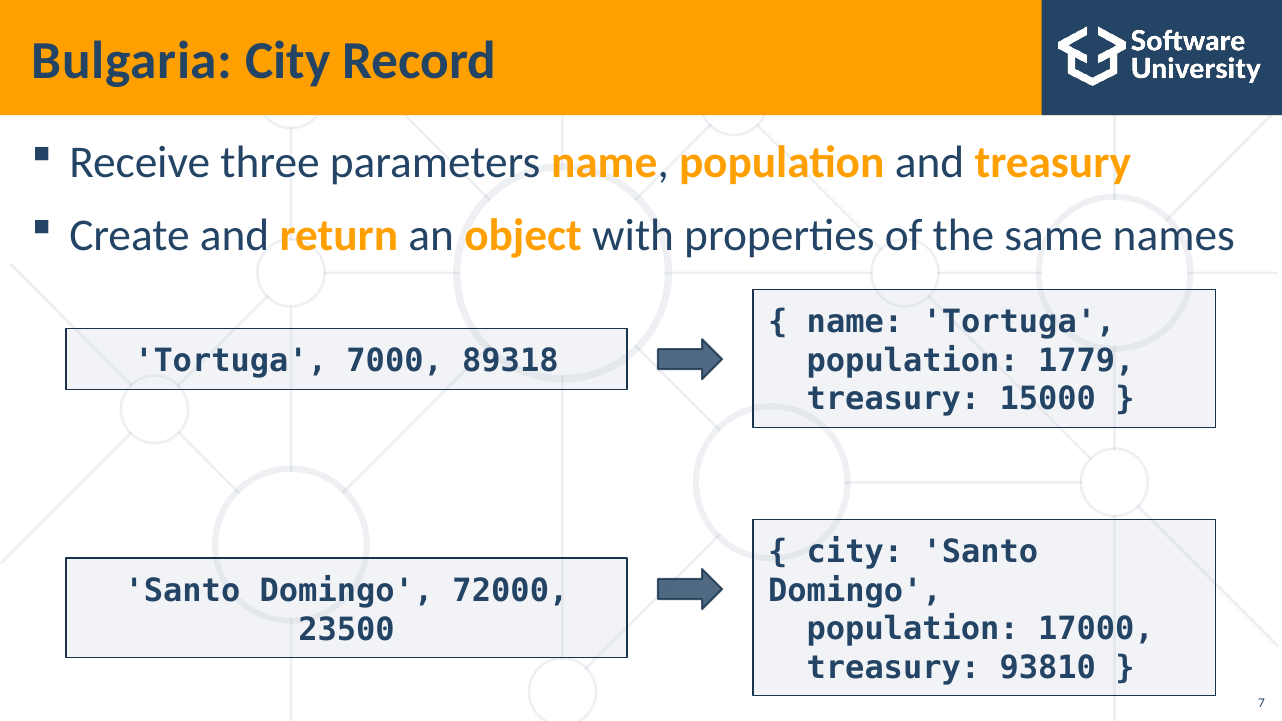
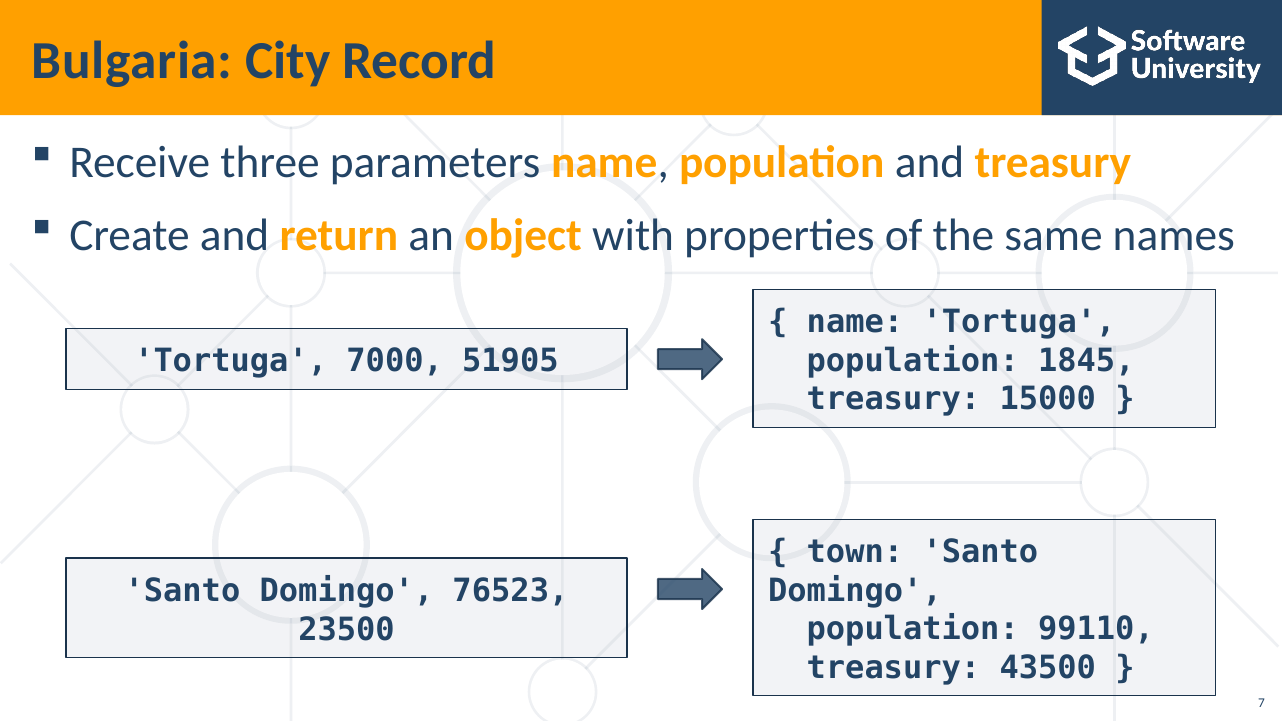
1779: 1779 -> 1845
89318: 89318 -> 51905
city at (855, 552): city -> town
72000: 72000 -> 76523
17000: 17000 -> 99110
93810: 93810 -> 43500
